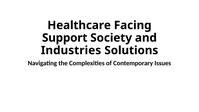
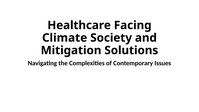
Support: Support -> Climate
Industries: Industries -> Mitigation
